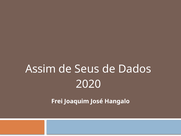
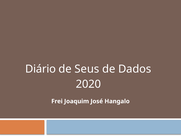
Assim: Assim -> Diário
